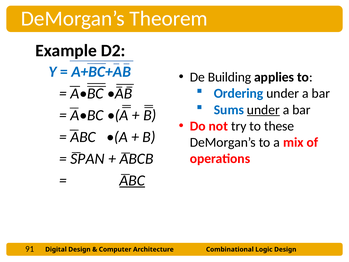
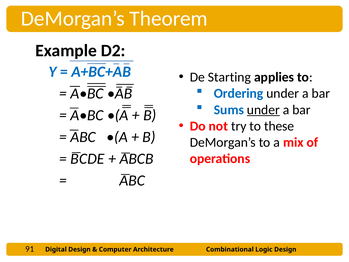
Building: Building -> Starting
SPAN: SPAN -> BCDE
ABC at (132, 180) underline: present -> none
